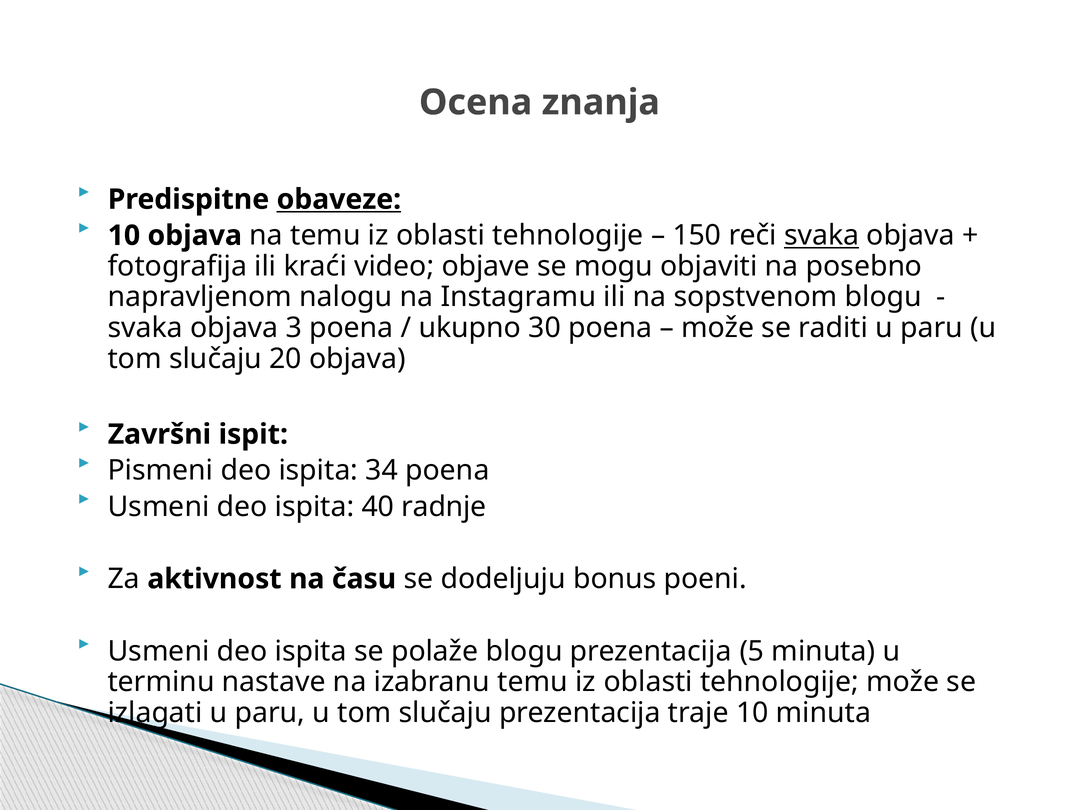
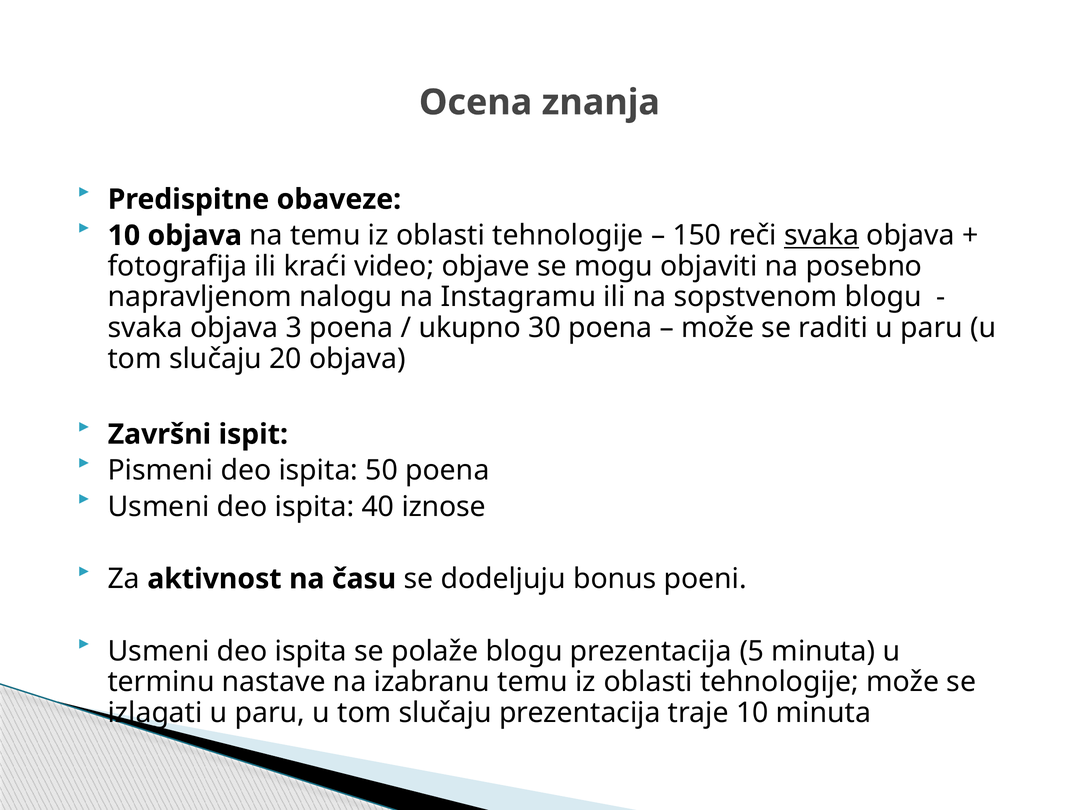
obaveze underline: present -> none
34: 34 -> 50
radnje: radnje -> iznose
